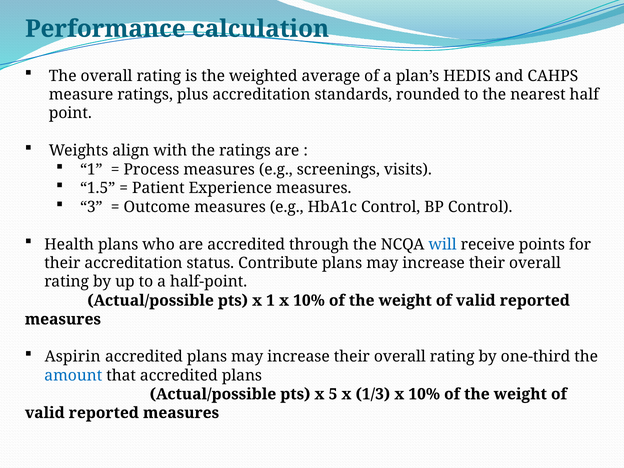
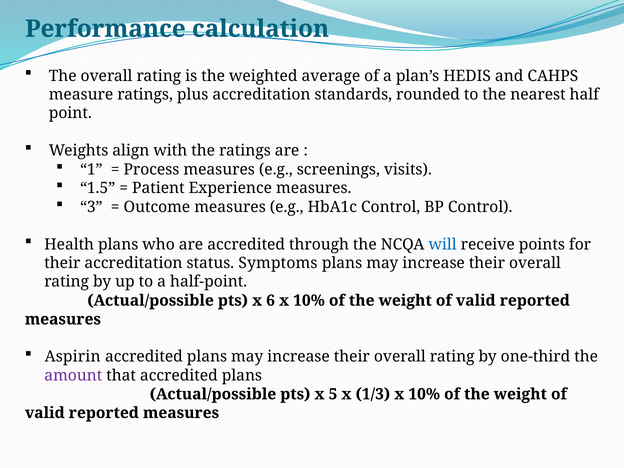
Contribute: Contribute -> Symptoms
x 1: 1 -> 6
amount colour: blue -> purple
